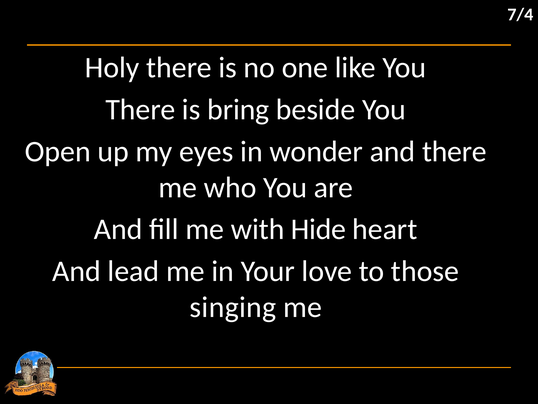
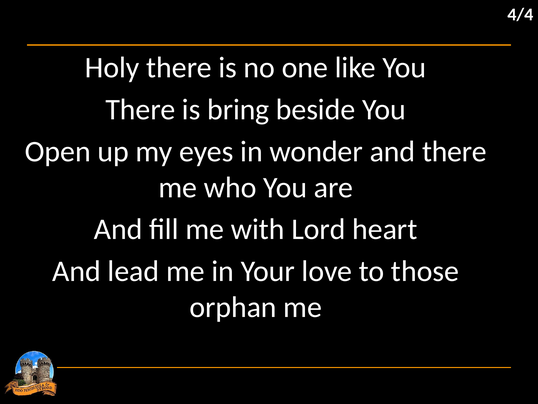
7/4: 7/4 -> 4/4
Hide: Hide -> Lord
singing: singing -> orphan
